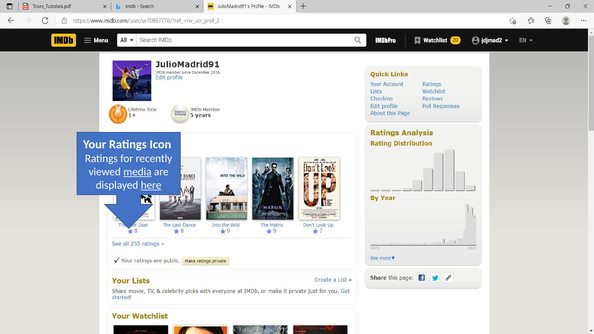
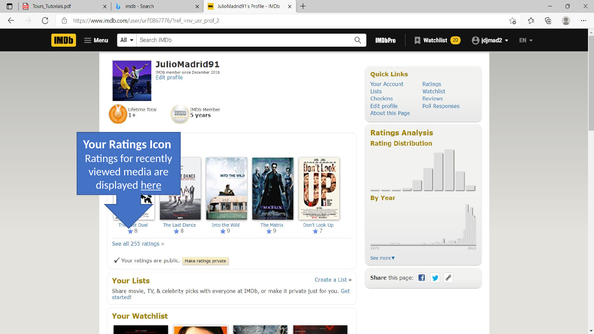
media underline: present -> none
